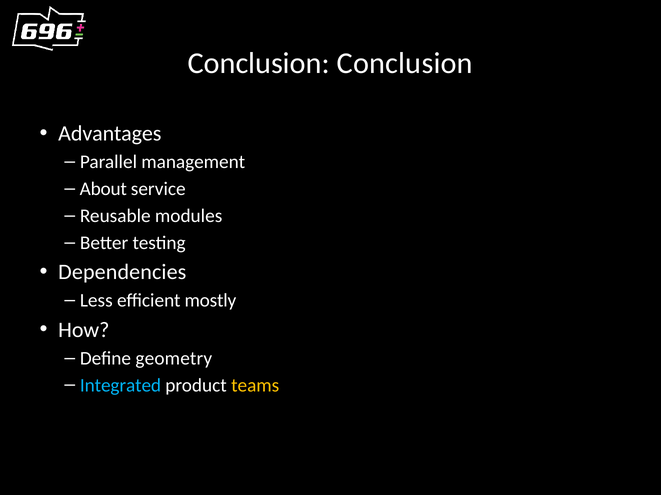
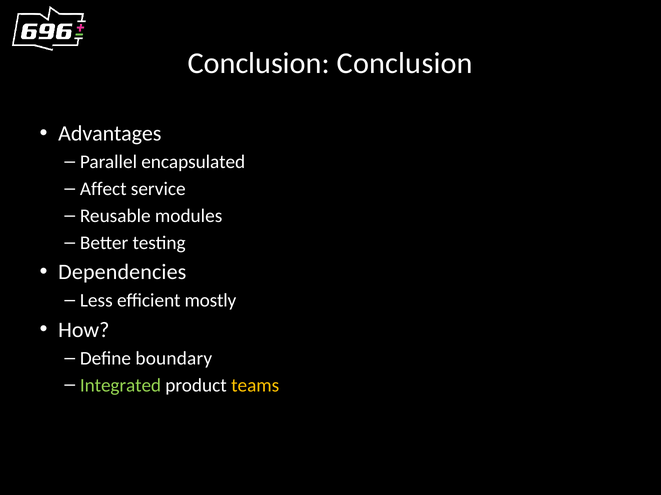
management: management -> encapsulated
About: About -> Affect
geometry: geometry -> boundary
Integrated colour: light blue -> light green
